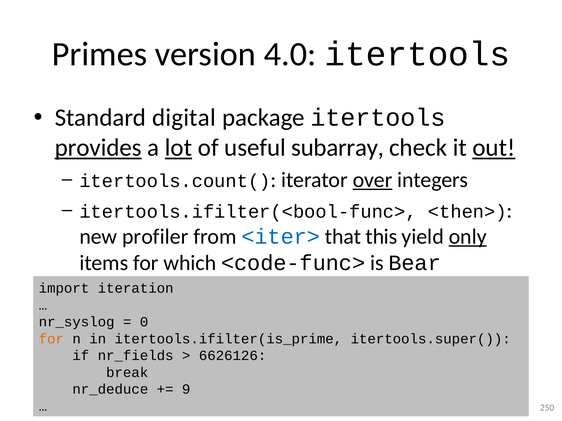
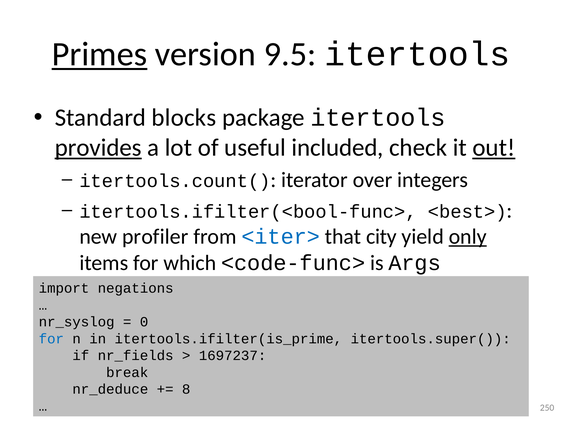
Primes underline: none -> present
4.0: 4.0 -> 9.5
digital: digital -> blocks
lot underline: present -> none
subarray: subarray -> included
over underline: present -> none
<then>: <then> -> <best>
this: this -> city
Bear: Bear -> Args
iteration: iteration -> negations
for at (51, 339) colour: orange -> blue
6626126: 6626126 -> 1697237
9: 9 -> 8
